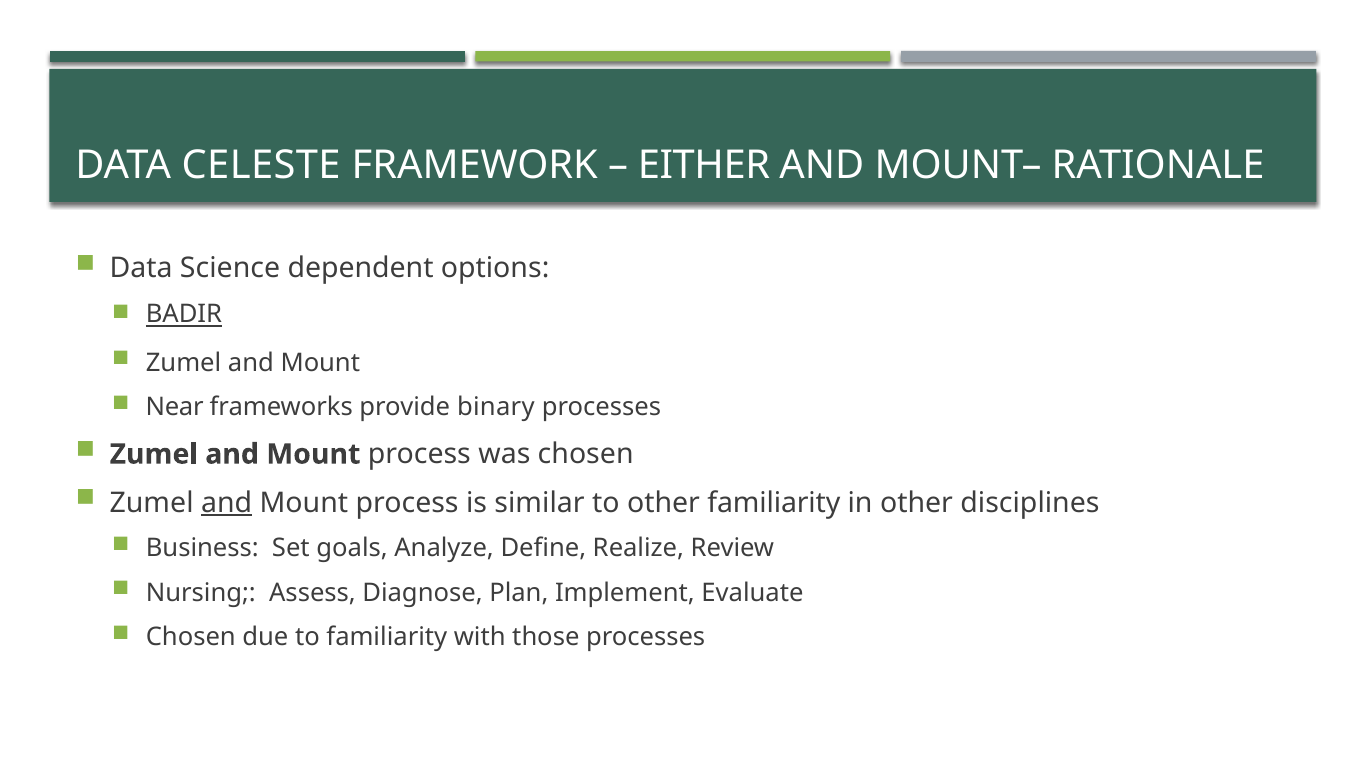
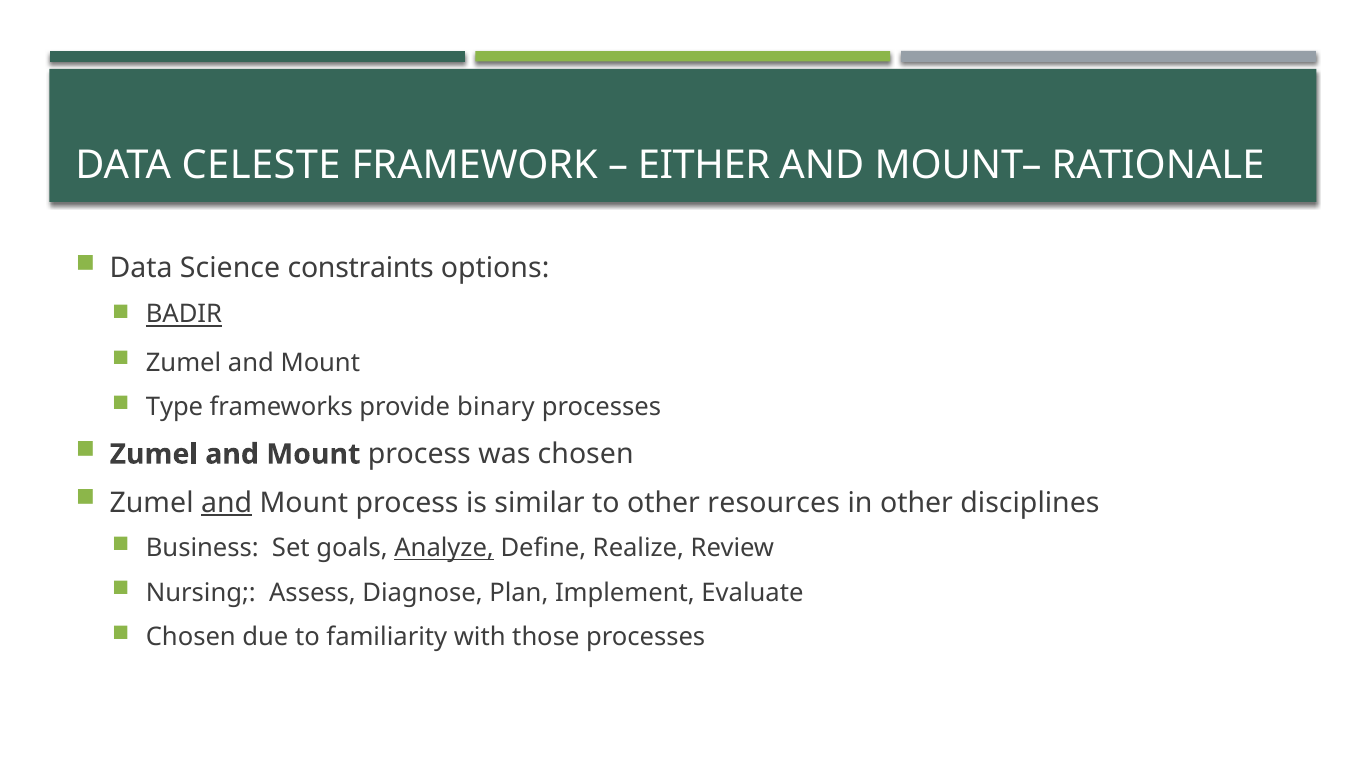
dependent: dependent -> constraints
Near: Near -> Type
other familiarity: familiarity -> resources
Analyze underline: none -> present
